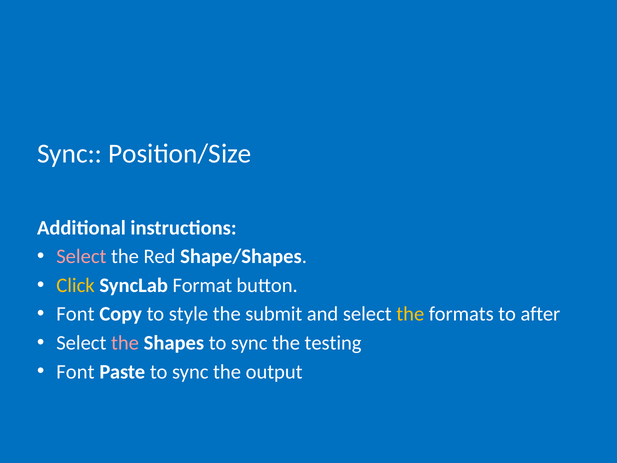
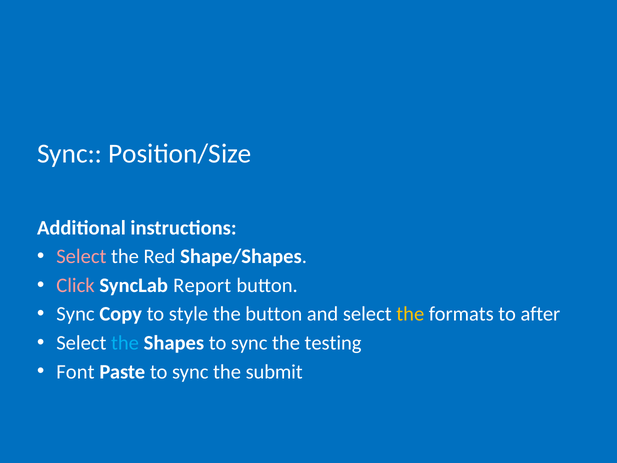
Click colour: yellow -> pink
Format: Format -> Report
Font at (75, 314): Font -> Sync
the submit: submit -> button
the at (125, 343) colour: pink -> light blue
output: output -> submit
